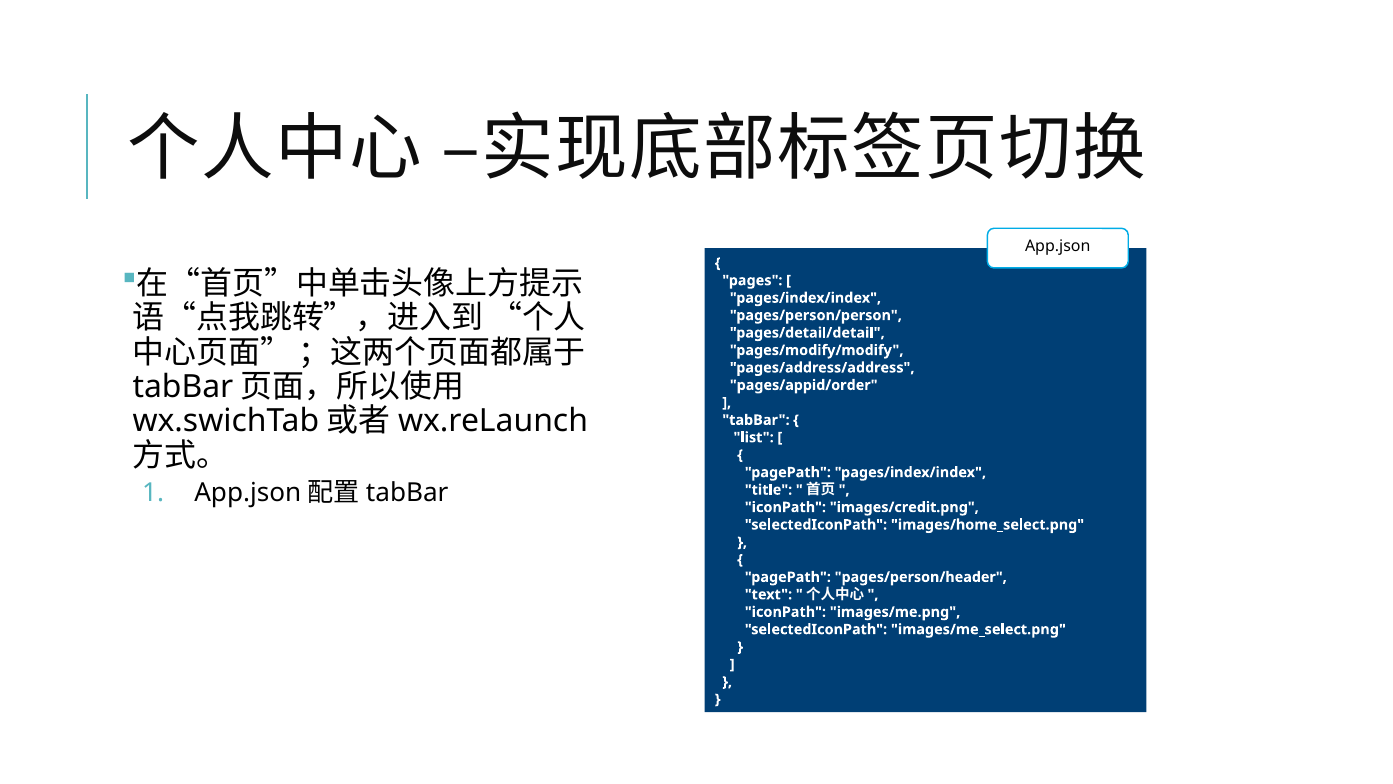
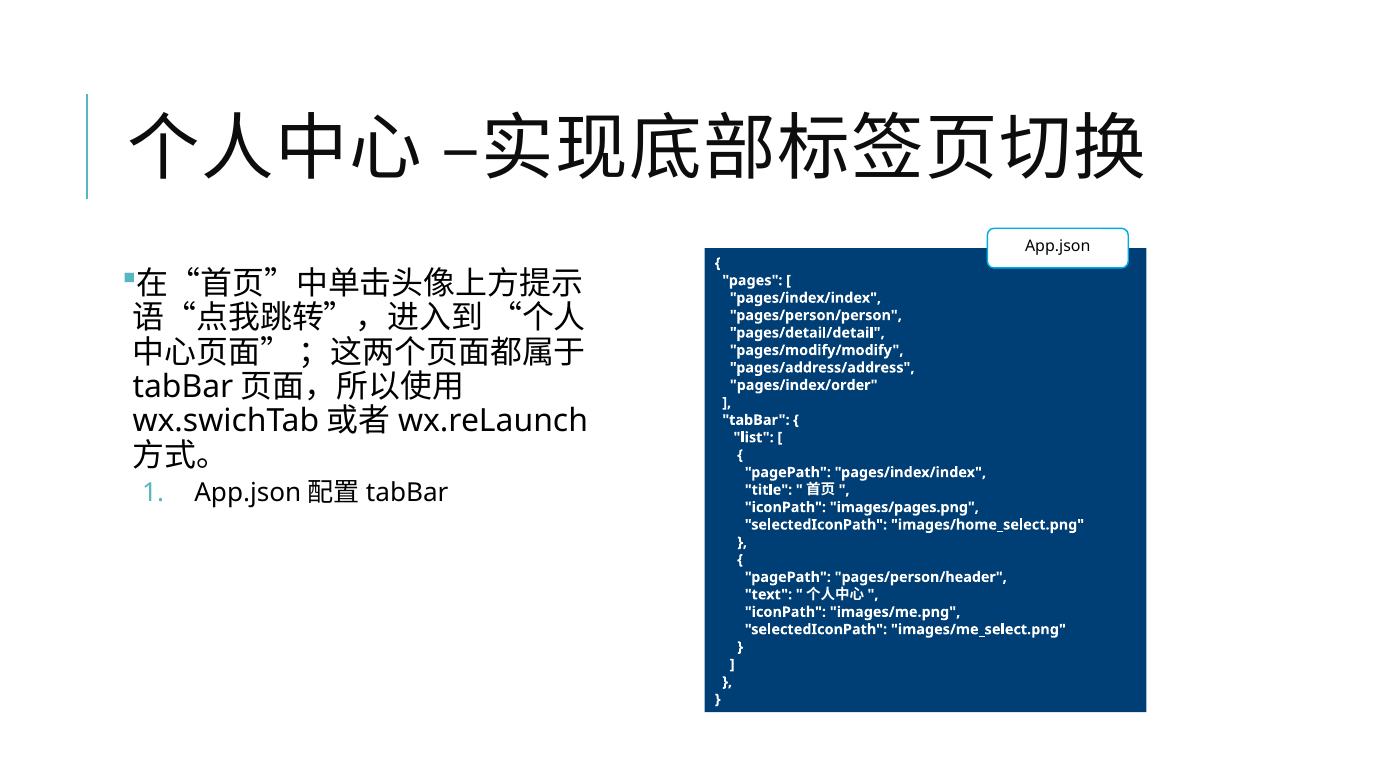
pages/appid/order: pages/appid/order -> pages/index/order
images/credit.png: images/credit.png -> images/pages.png
